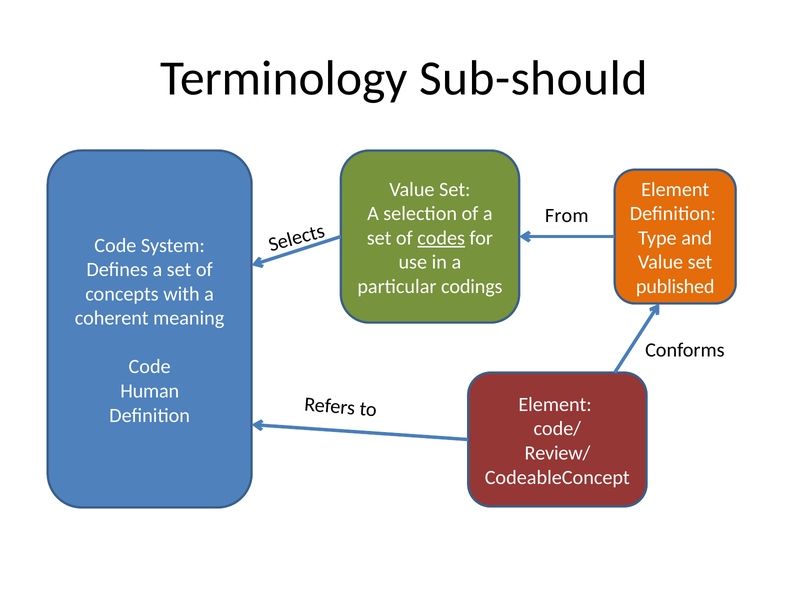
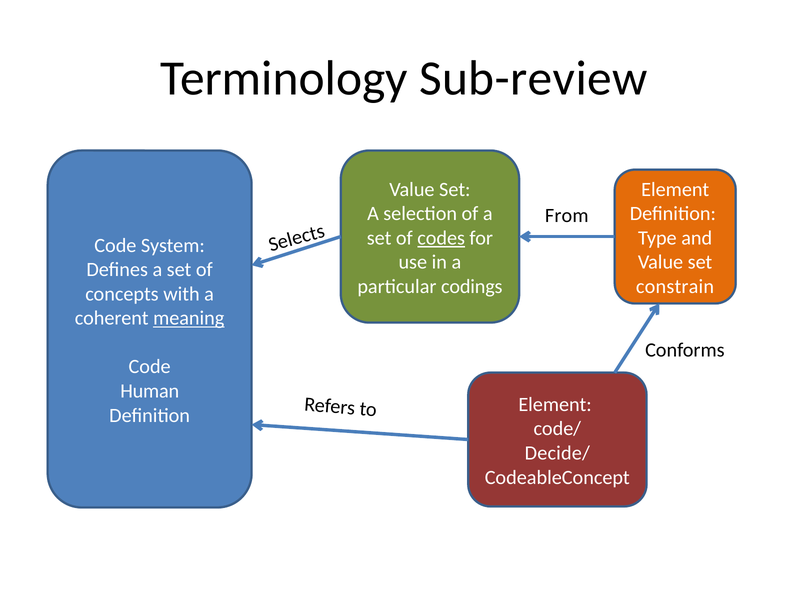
Sub-should: Sub-should -> Sub-review
published: published -> constrain
meaning underline: none -> present
Review/: Review/ -> Decide/
